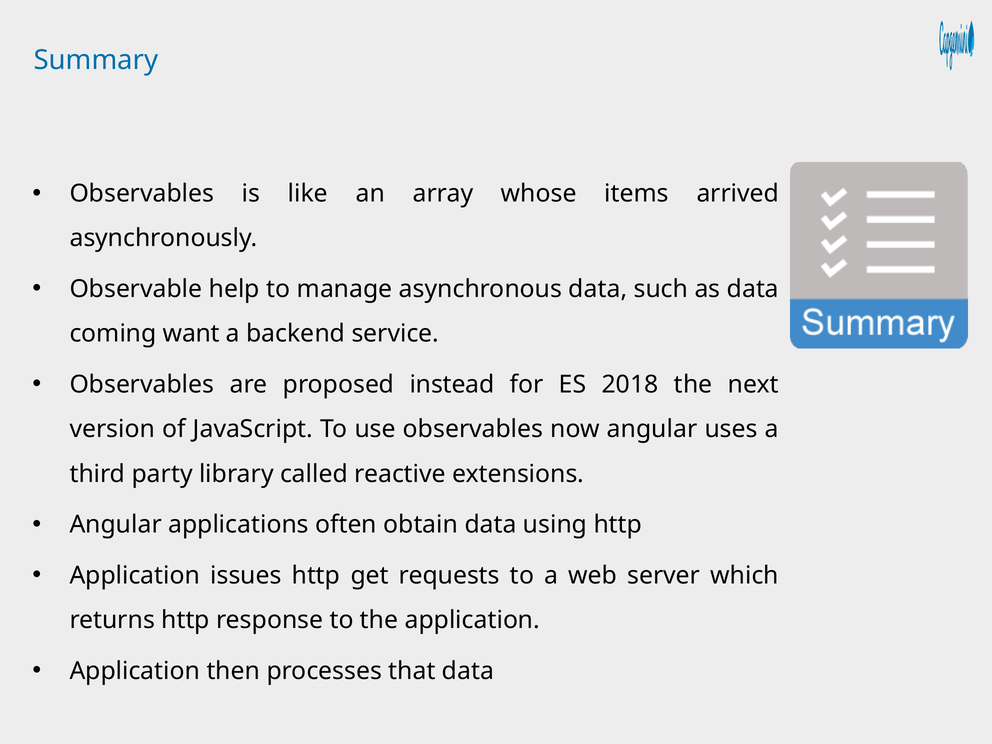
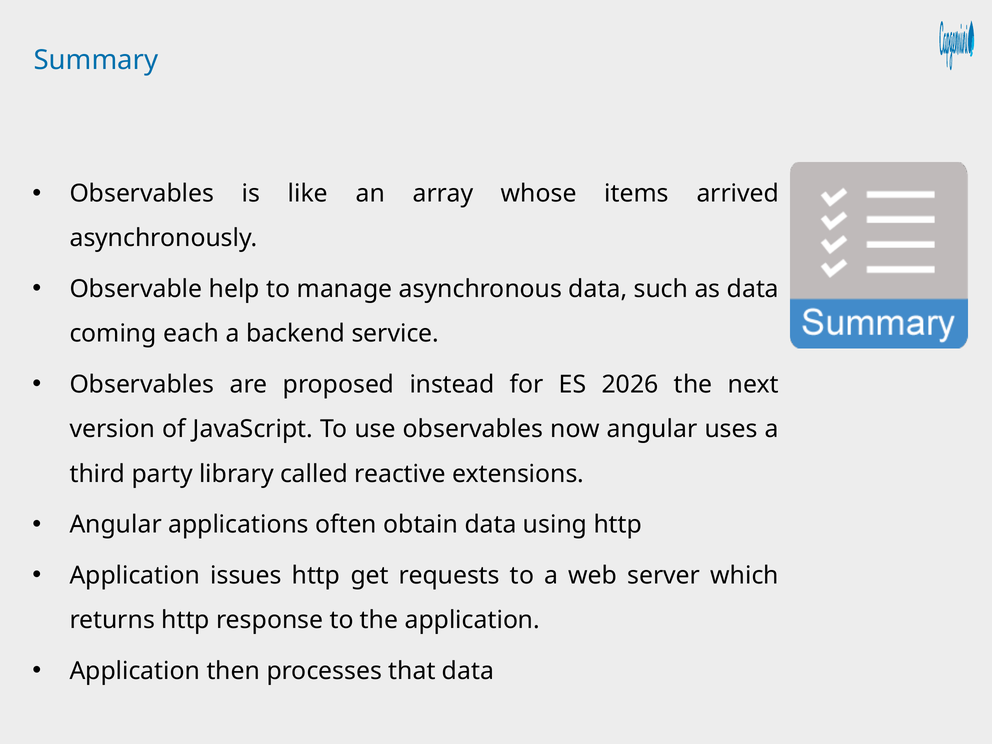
want: want -> each
2018: 2018 -> 2026
